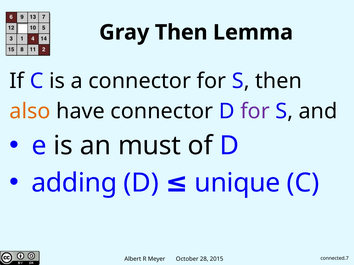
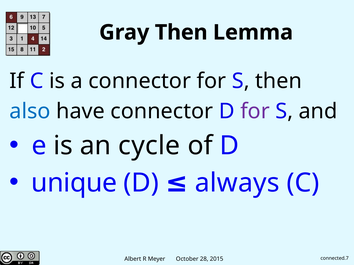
also colour: orange -> blue
must: must -> cycle
adding: adding -> unique
unique: unique -> always
